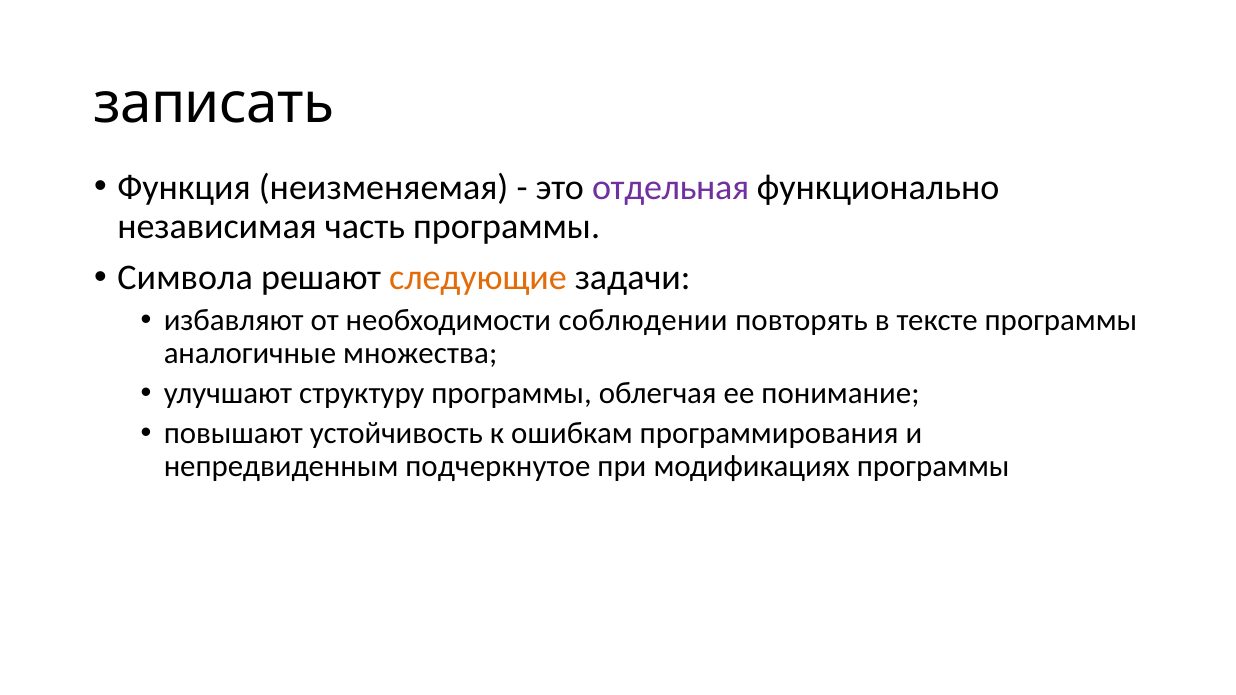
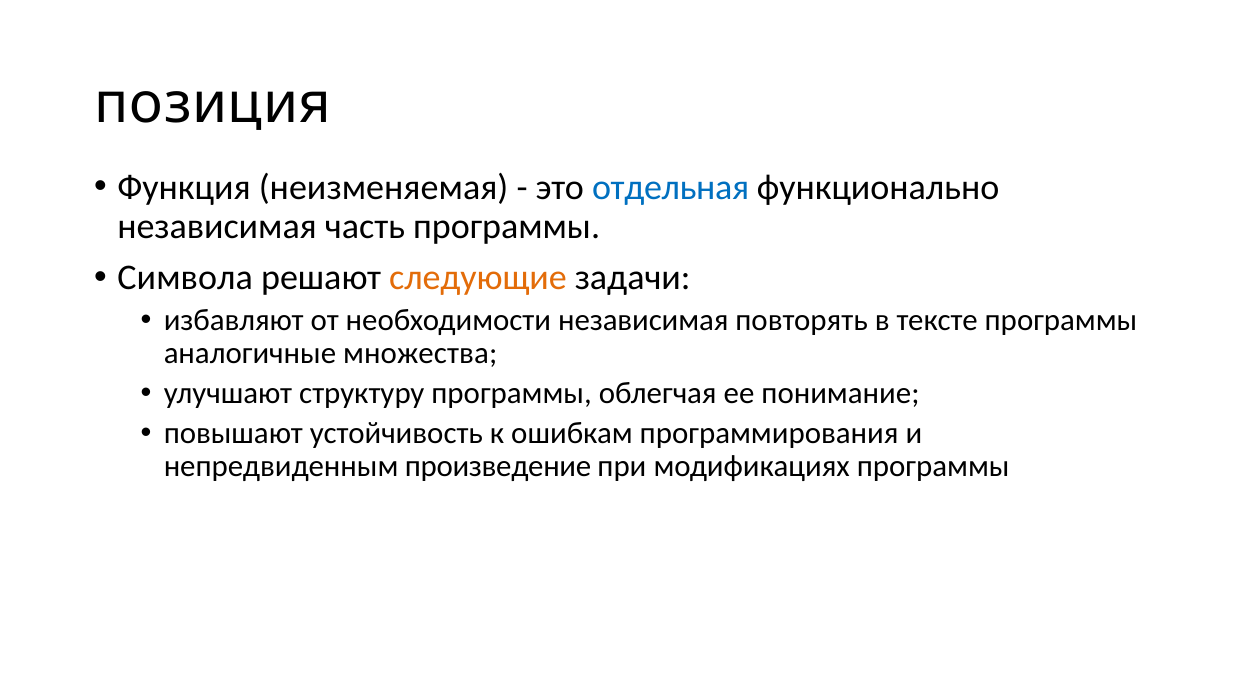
записать: записать -> позиция
отдельная colour: purple -> blue
необходимости соблюдении: соблюдении -> независимая
подчеркнутое: подчеркнутое -> произведение
